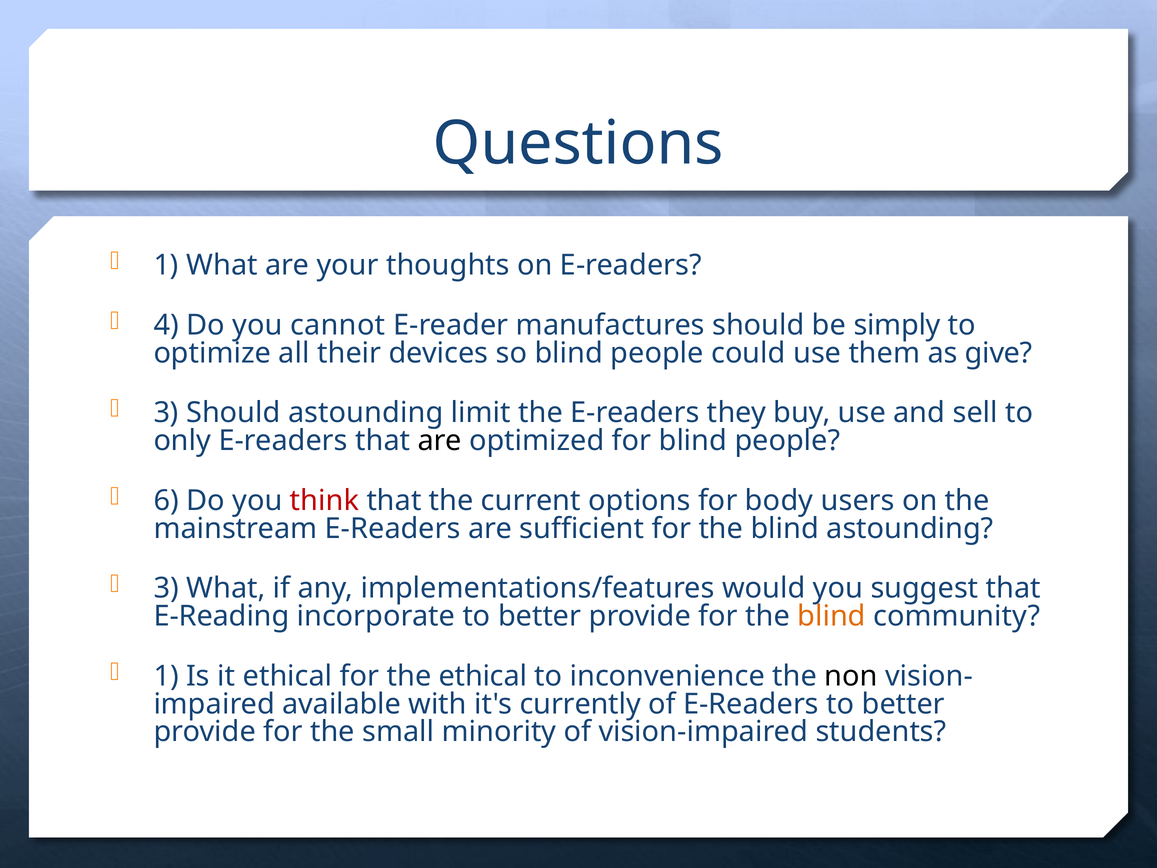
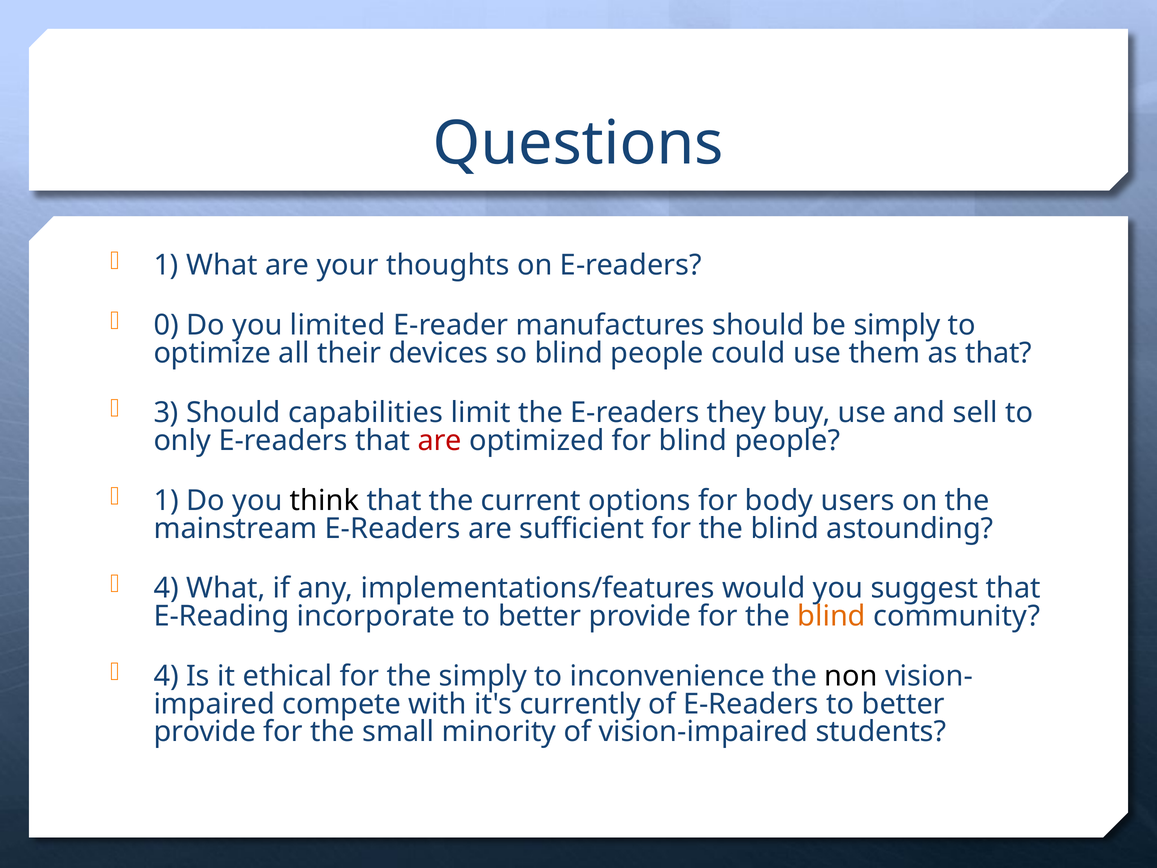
4: 4 -> 0
cannot: cannot -> limited
as give: give -> that
Should astounding: astounding -> capabilities
are at (440, 441) colour: black -> red
6 at (166, 501): 6 -> 1
think colour: red -> black
3 at (166, 588): 3 -> 4
1 at (166, 676): 1 -> 4
the ethical: ethical -> simply
available: available -> compete
